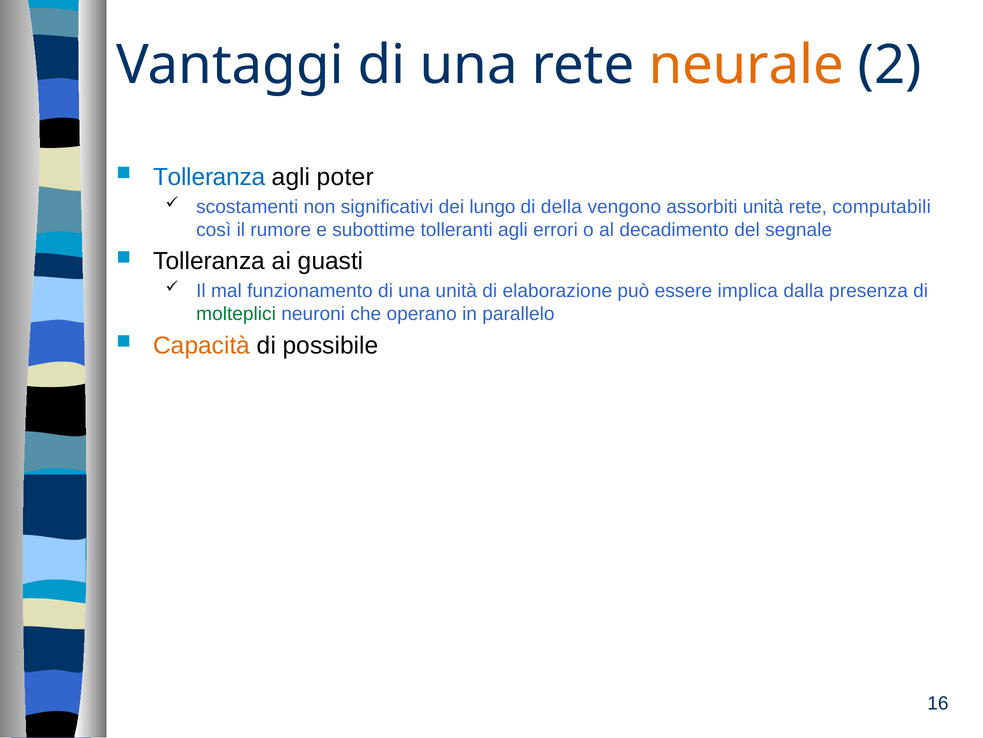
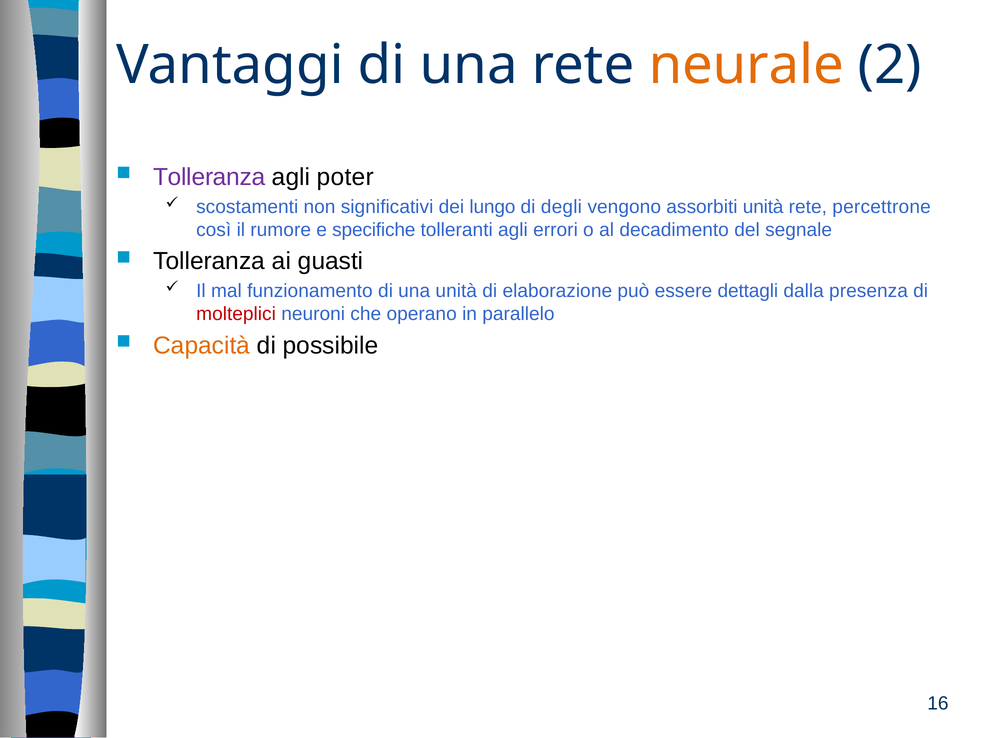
Tolleranza at (209, 177) colour: blue -> purple
della: della -> degli
computabili: computabili -> percettrone
subottime: subottime -> specifiche
implica: implica -> dettagli
molteplici colour: green -> red
